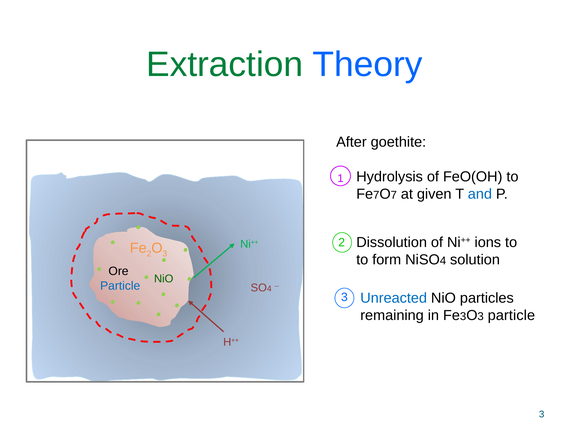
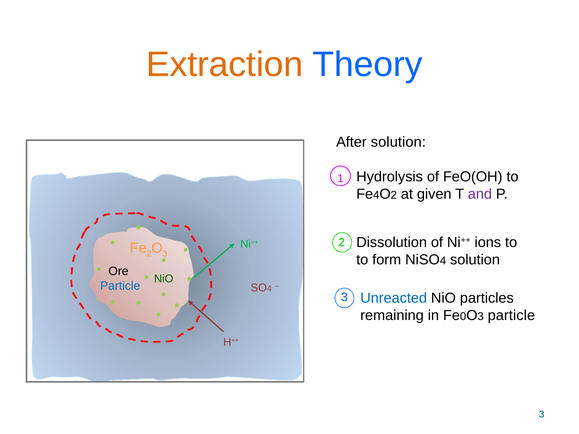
Extraction colour: green -> orange
After goethite: goethite -> solution
7 at (376, 195): 7 -> 4
7 at (394, 195): 7 -> 2
and colour: blue -> purple
3 at (463, 317): 3 -> 0
